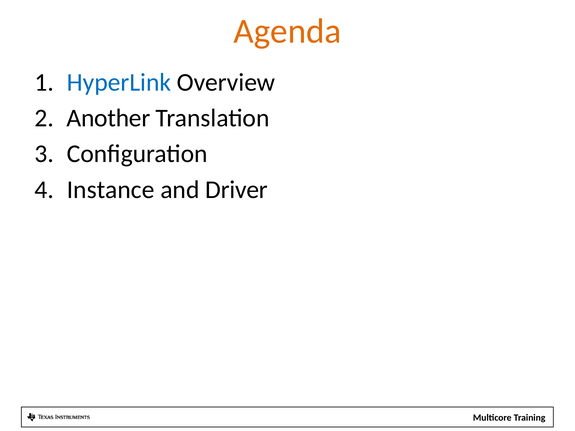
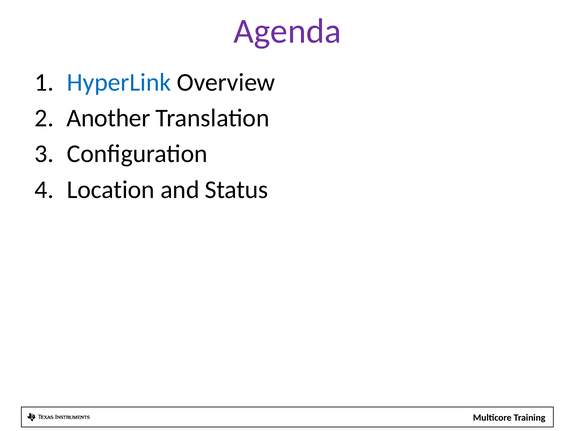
Agenda colour: orange -> purple
Instance: Instance -> Location
Driver: Driver -> Status
